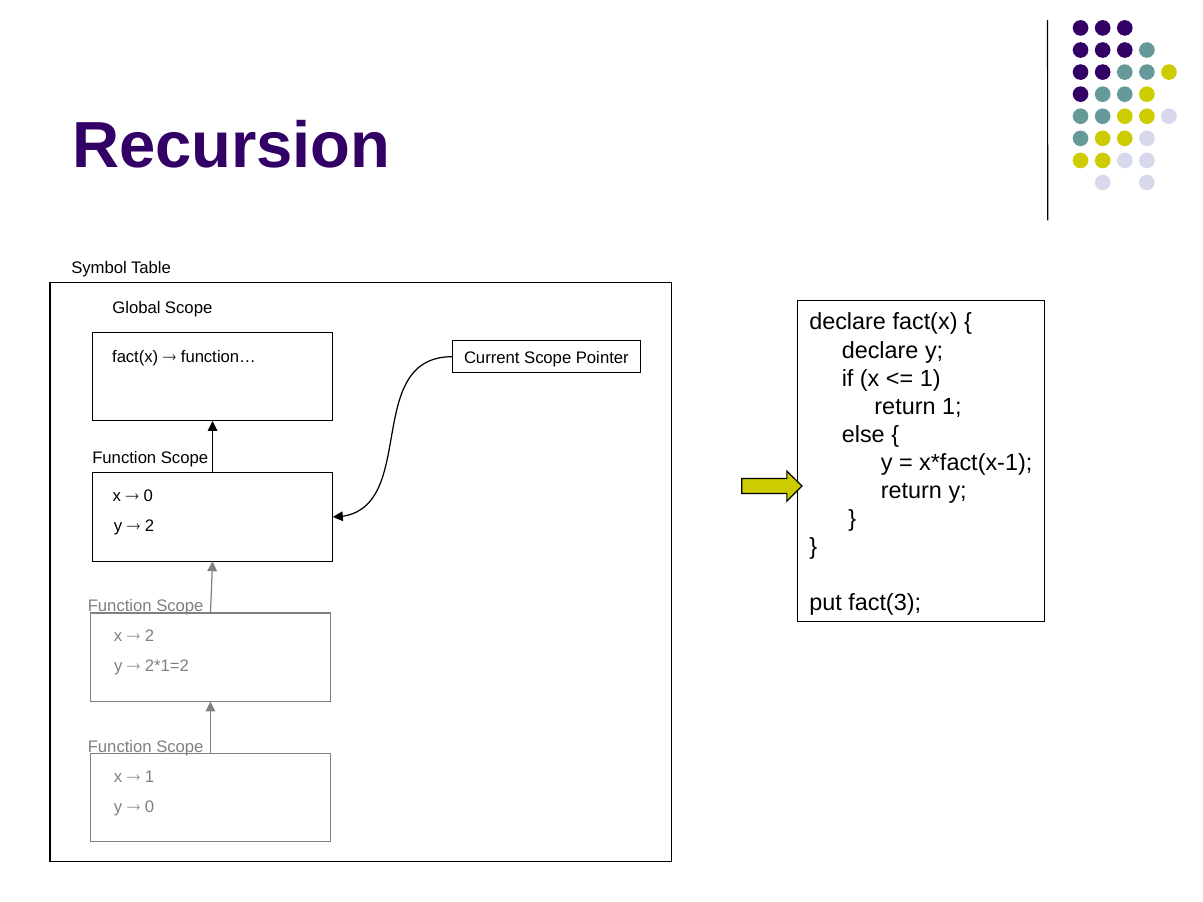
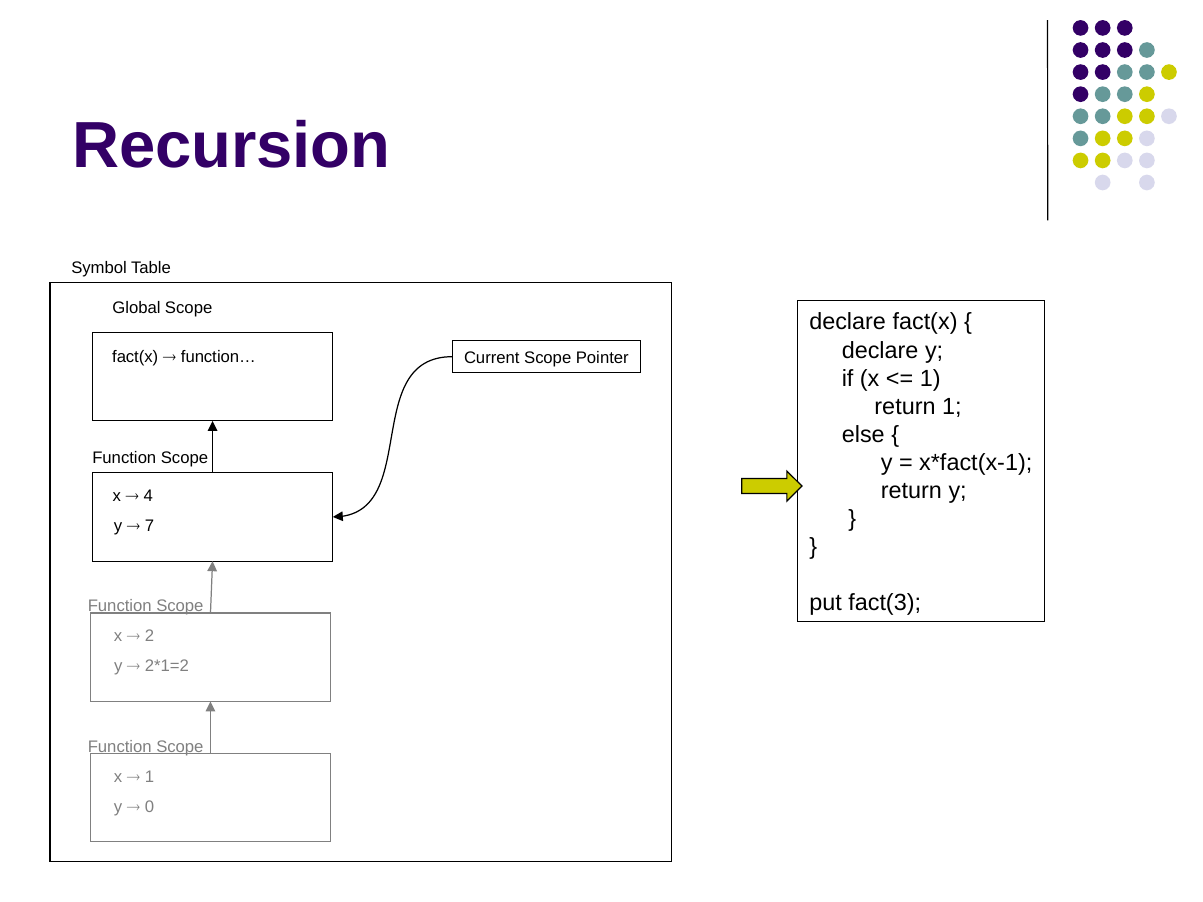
0 at (148, 496): 0 -> 4
2 at (149, 526): 2 -> 7
